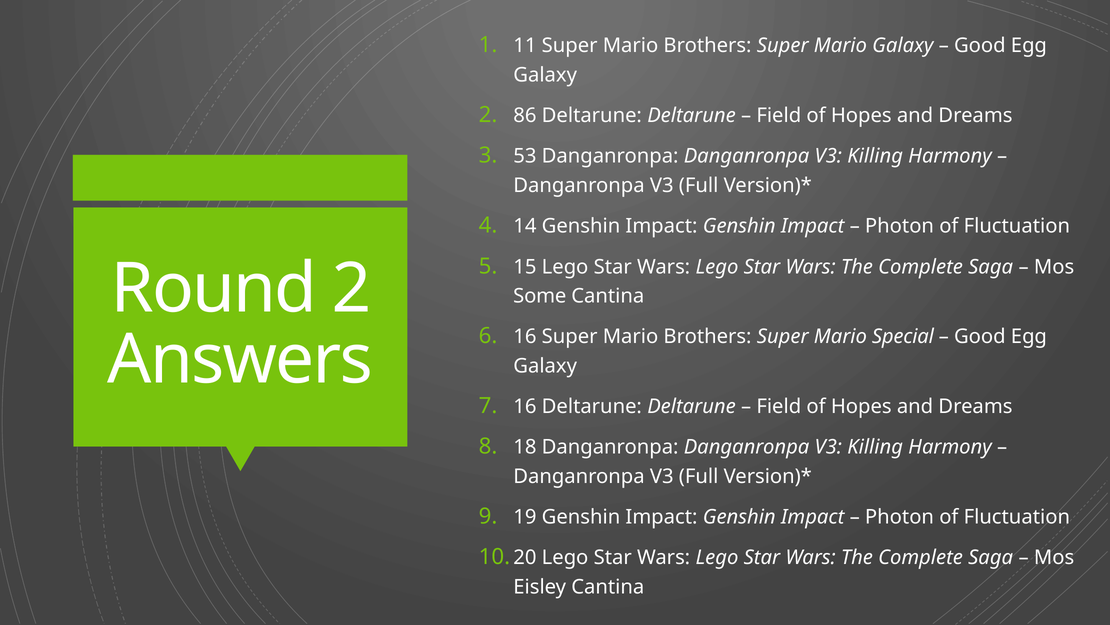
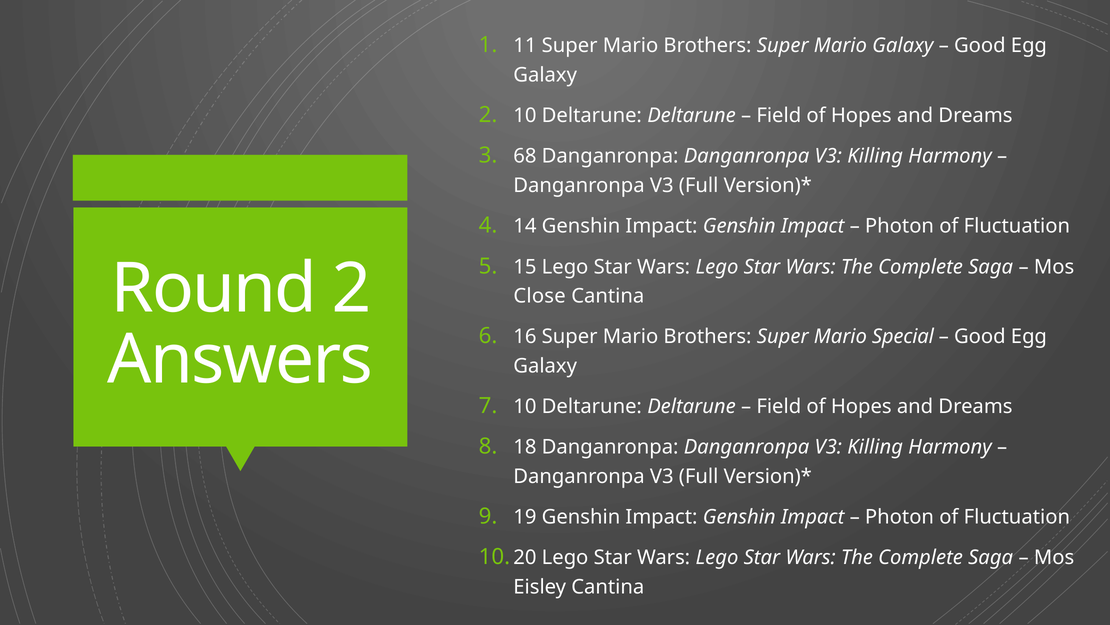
2 86: 86 -> 10
53: 53 -> 68
Some: Some -> Close
16 at (525, 406): 16 -> 10
